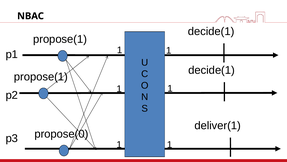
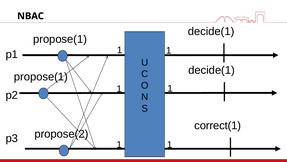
deliver(1: deliver(1 -> correct(1
propose(0: propose(0 -> propose(2
